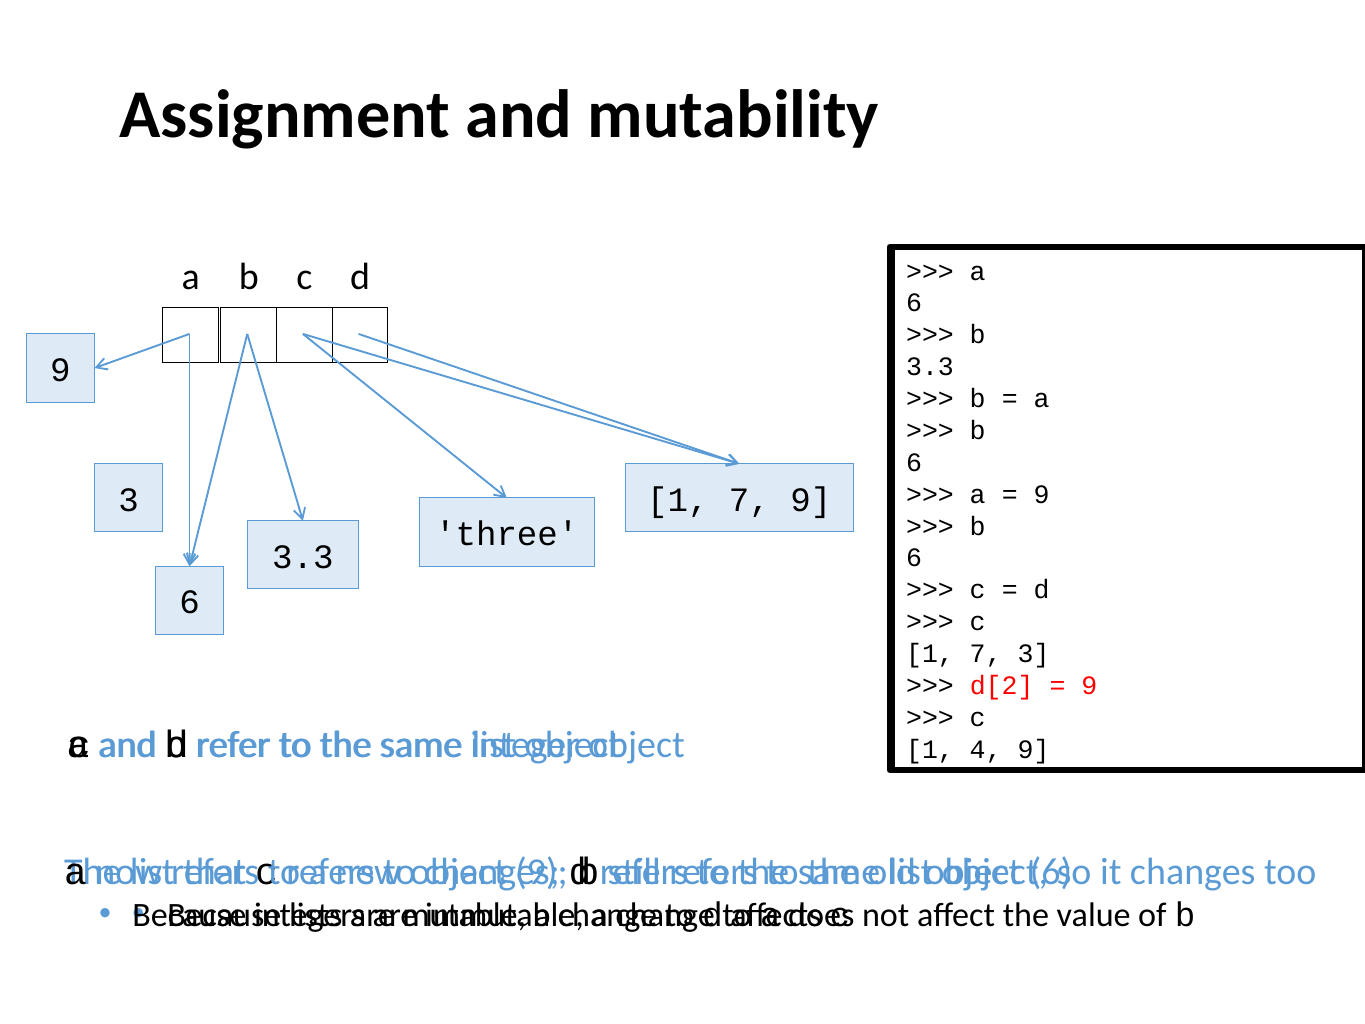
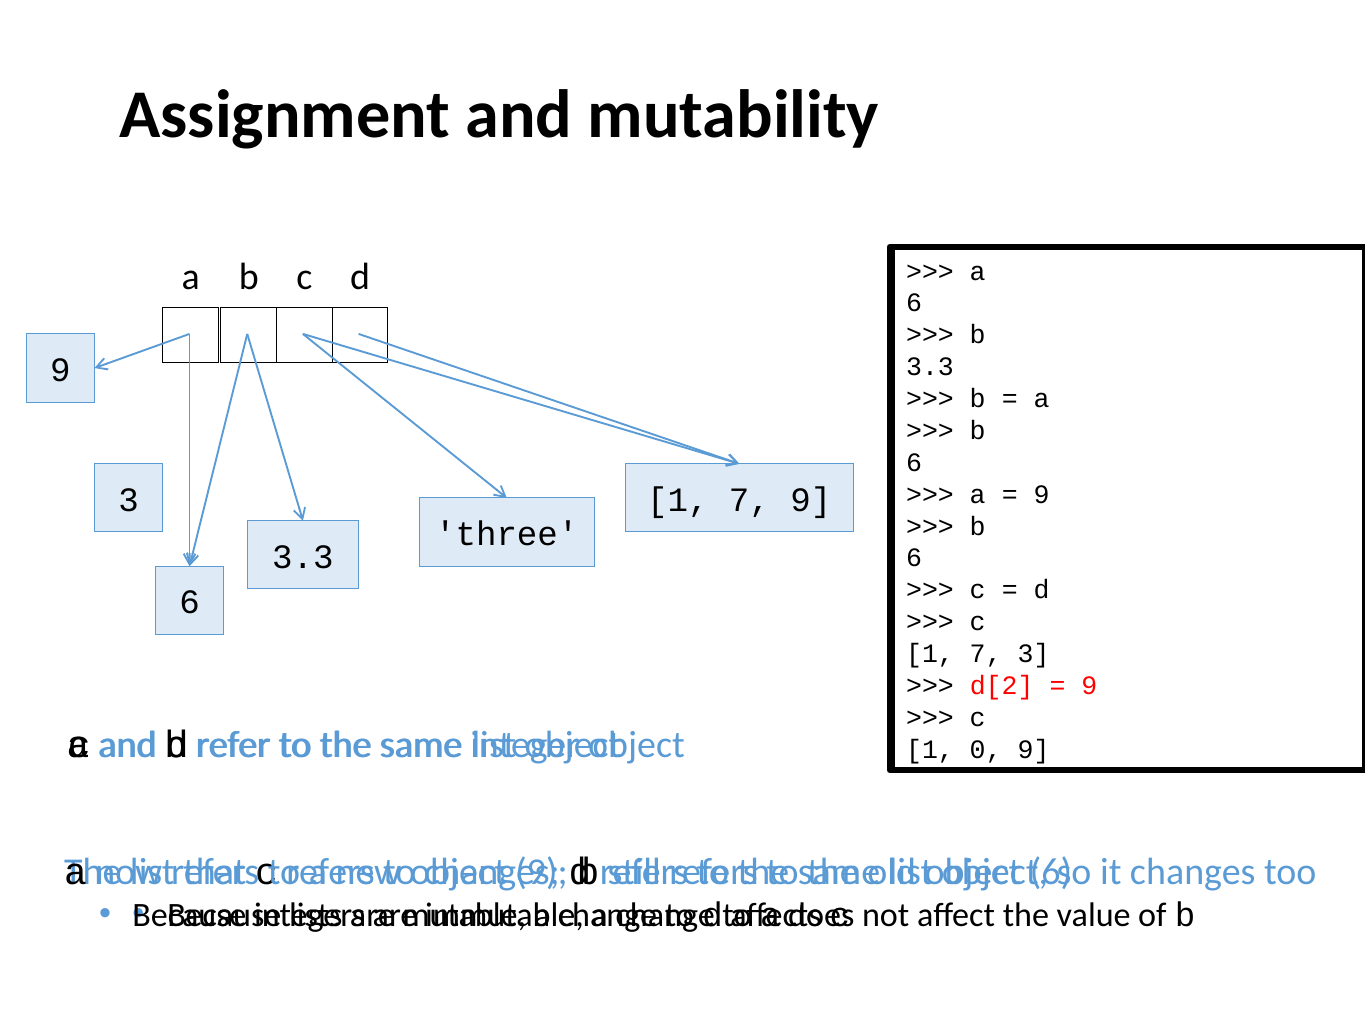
4: 4 -> 0
